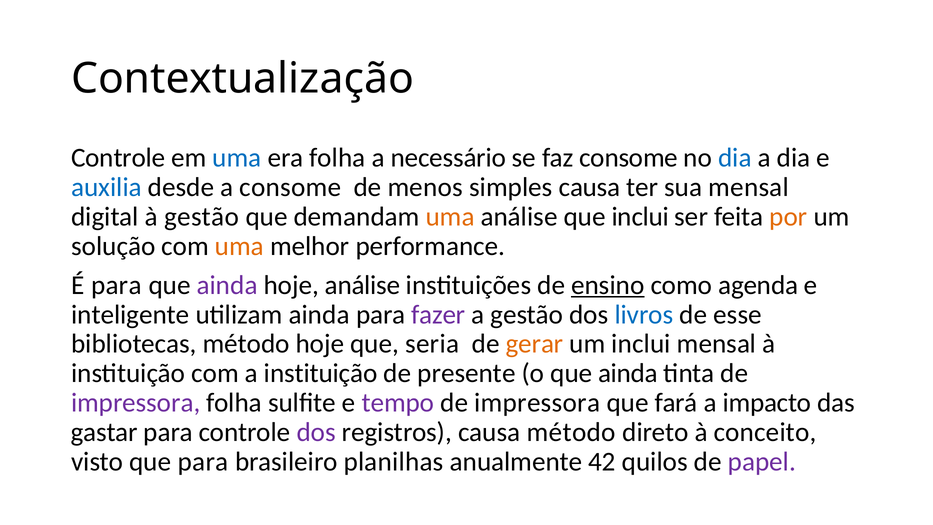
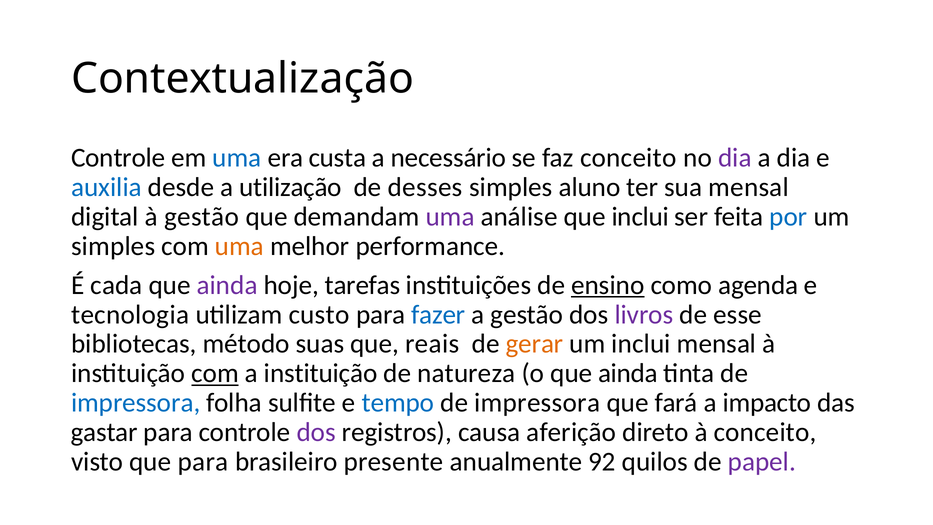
era folha: folha -> custa
faz consome: consome -> conceito
dia at (735, 158) colour: blue -> purple
a consome: consome -> utilização
menos: menos -> desses
simples causa: causa -> aluno
uma at (450, 217) colour: orange -> purple
por colour: orange -> blue
solução at (113, 246): solução -> simples
É para: para -> cada
hoje análise: análise -> tarefas
inteligente: inteligente -> tecnologia
utilizam ainda: ainda -> custo
fazer colour: purple -> blue
livros colour: blue -> purple
método hoje: hoje -> suas
seria: seria -> reais
com at (215, 373) underline: none -> present
presente: presente -> natureza
impressora at (136, 403) colour: purple -> blue
tempo colour: purple -> blue
causa método: método -> aferição
planilhas: planilhas -> presente
42: 42 -> 92
